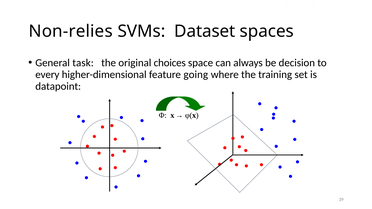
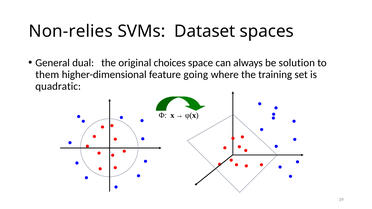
task: task -> dual
decision: decision -> solution
every: every -> them
datapoint: datapoint -> quadratic
